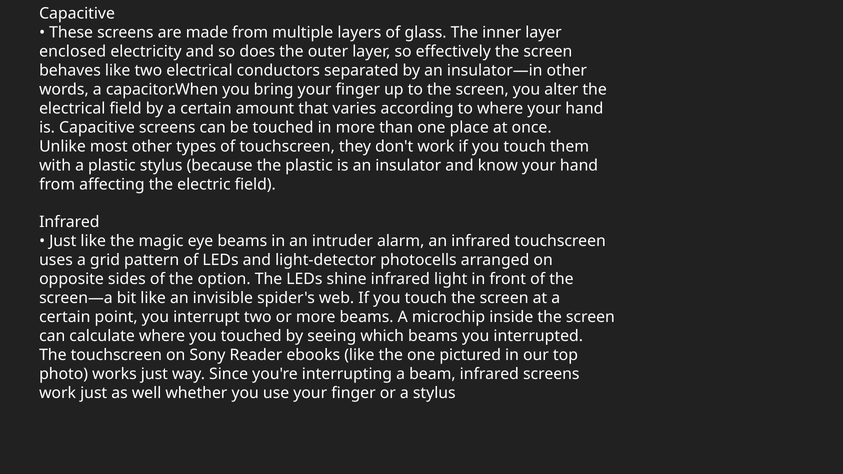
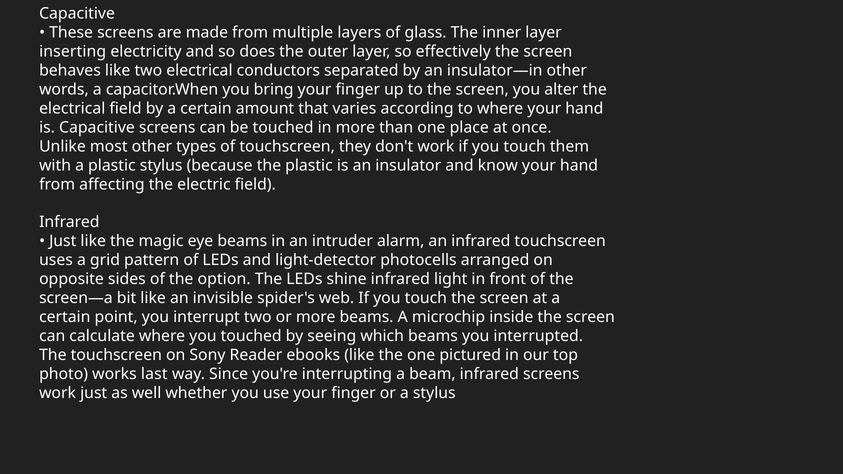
enclosed: enclosed -> inserting
works just: just -> last
